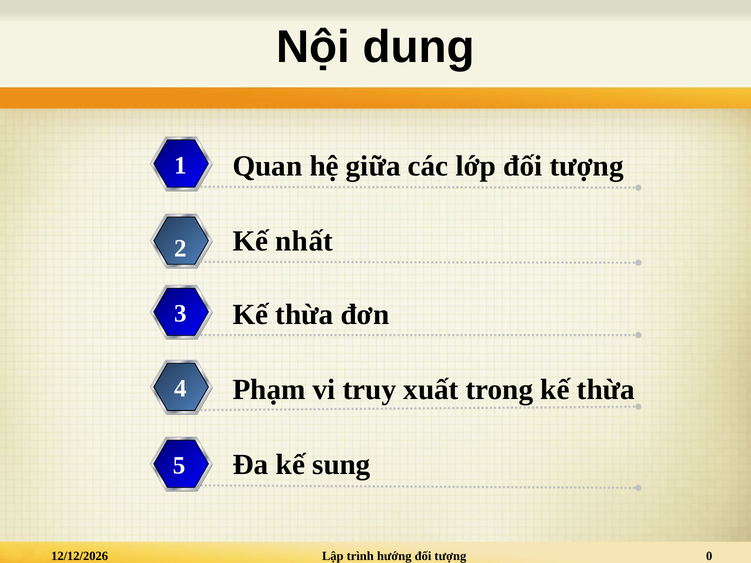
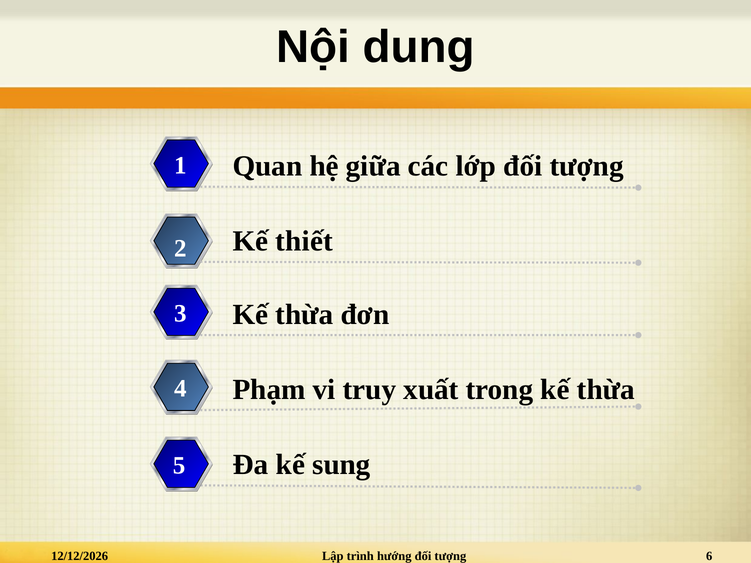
nhất: nhất -> thiết
0: 0 -> 6
